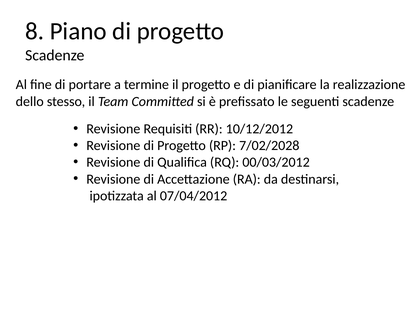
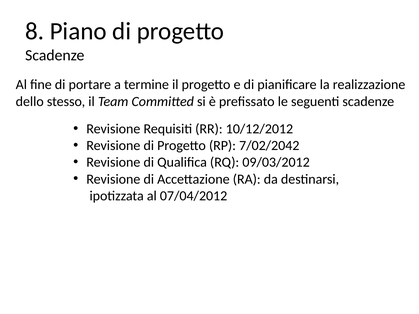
7/02/2028: 7/02/2028 -> 7/02/2042
00/03/2012: 00/03/2012 -> 09/03/2012
